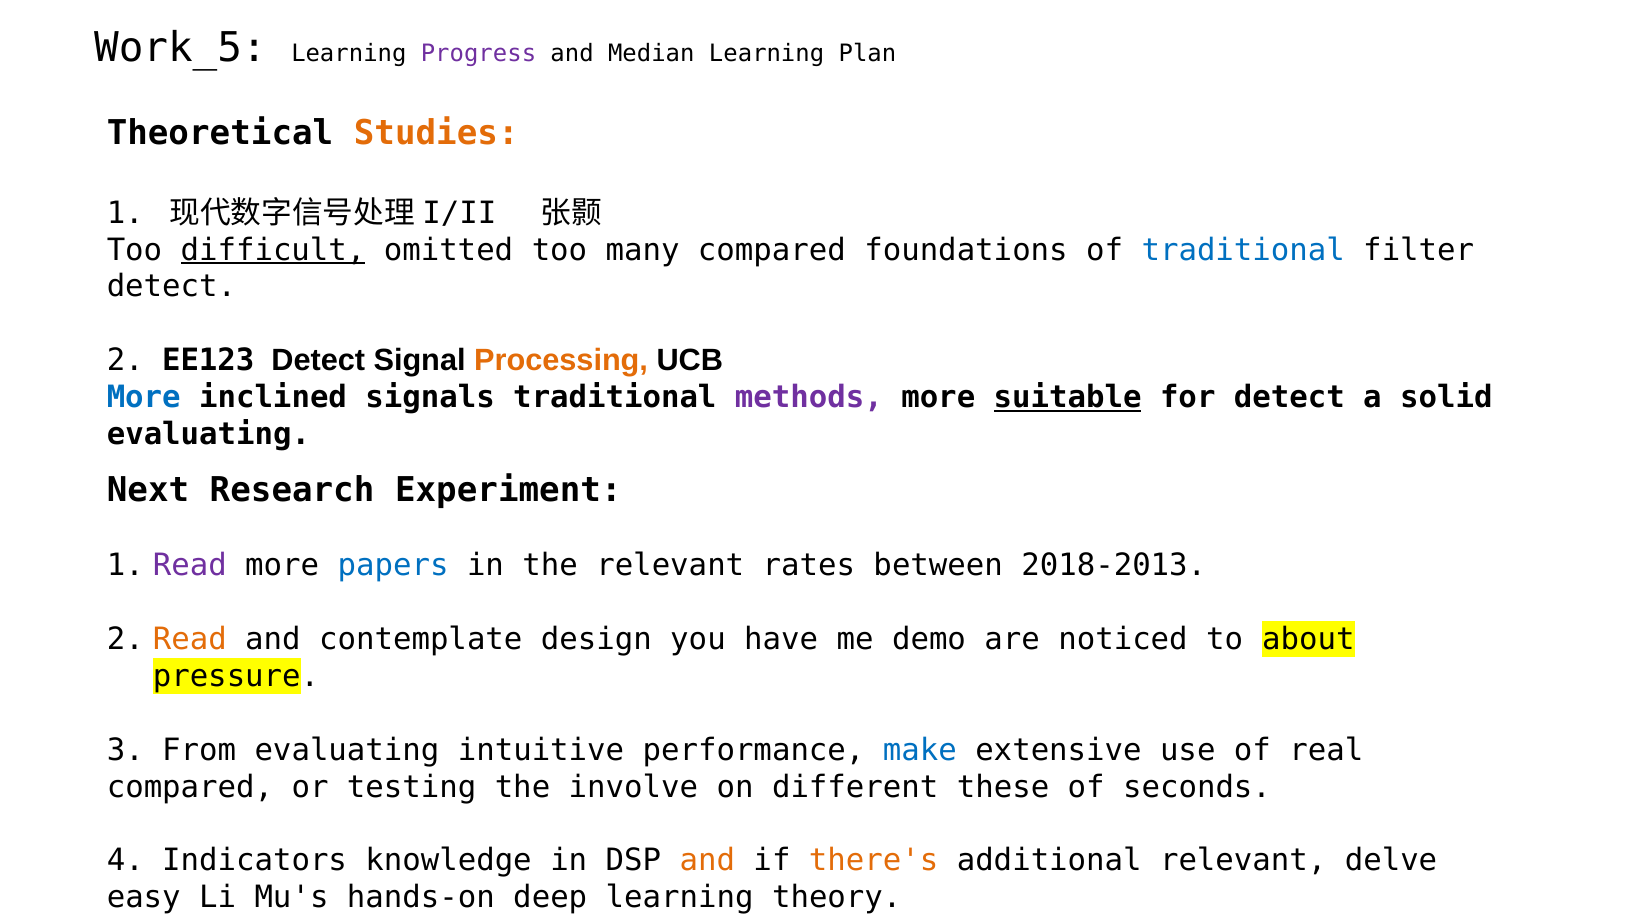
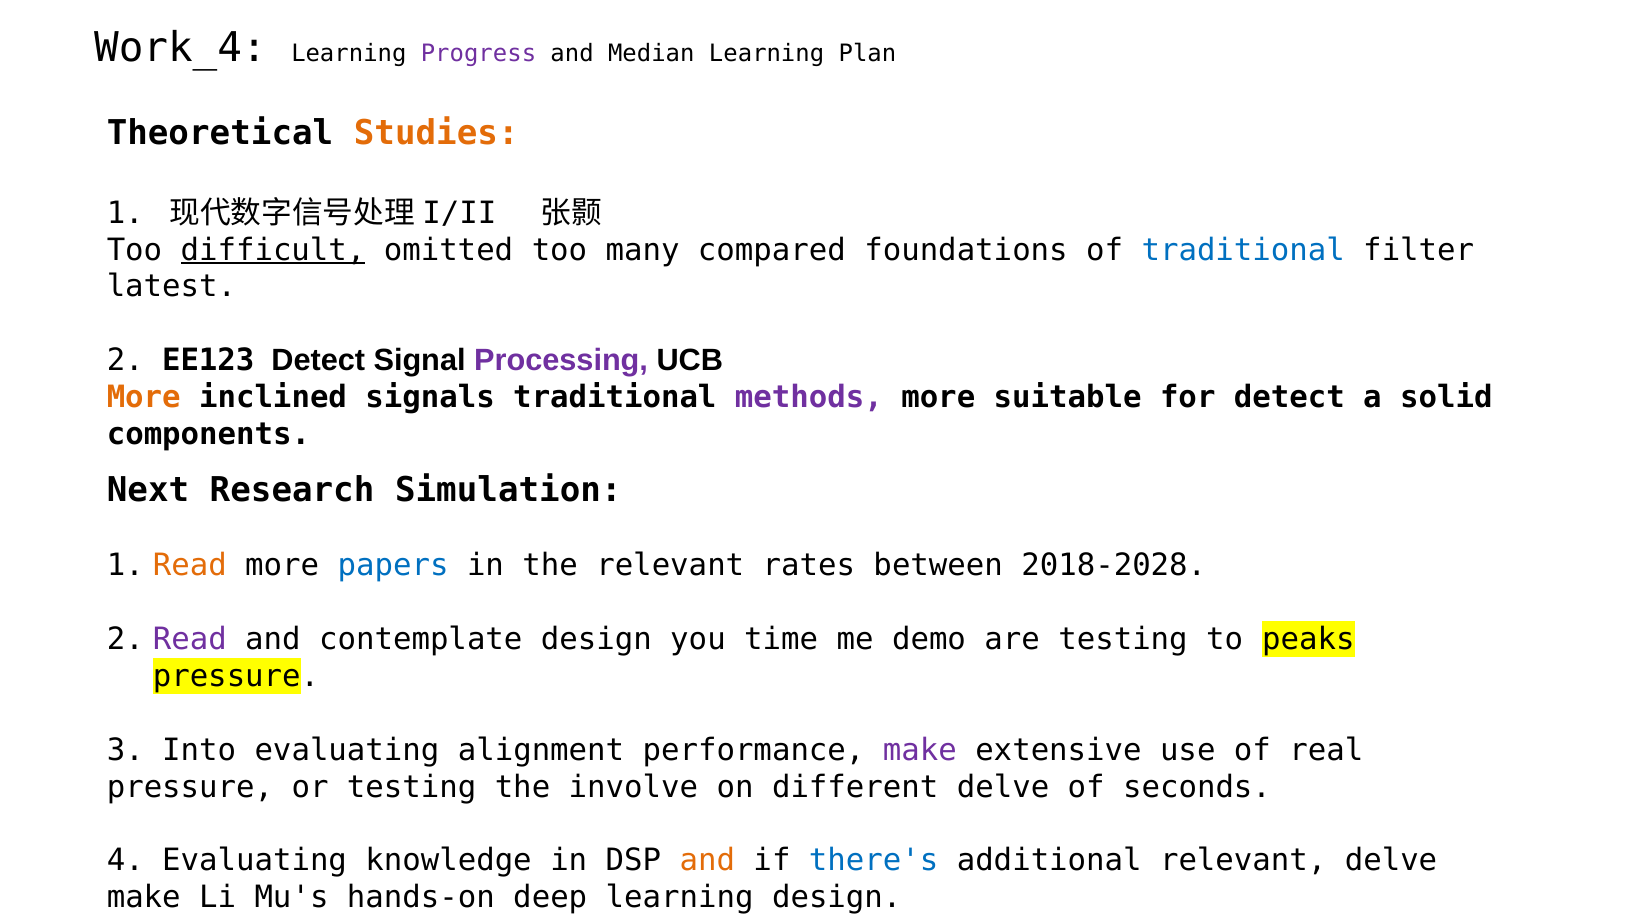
Work_5: Work_5 -> Work_4
detect at (171, 287): detect -> latest
Processing colour: orange -> purple
More at (144, 397) colour: blue -> orange
suitable underline: present -> none
evaluating at (208, 434): evaluating -> components
Experiment: Experiment -> Simulation
Read at (190, 565) colour: purple -> orange
2018-2013: 2018-2013 -> 2018-2028
Read at (190, 639) colour: orange -> purple
have: have -> time
are noticed: noticed -> testing
about: about -> peaks
From: From -> Into
intuitive: intuitive -> alignment
make at (920, 749) colour: blue -> purple
compared at (190, 786): compared -> pressure
different these: these -> delve
4 Indicators: Indicators -> Evaluating
there's colour: orange -> blue
easy at (144, 897): easy -> make
learning theory: theory -> design
